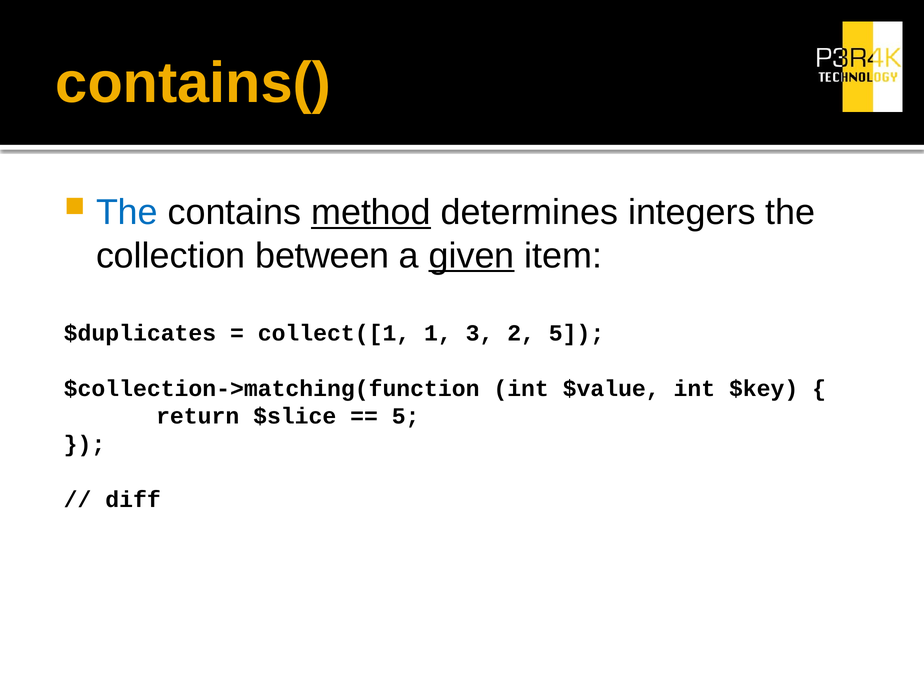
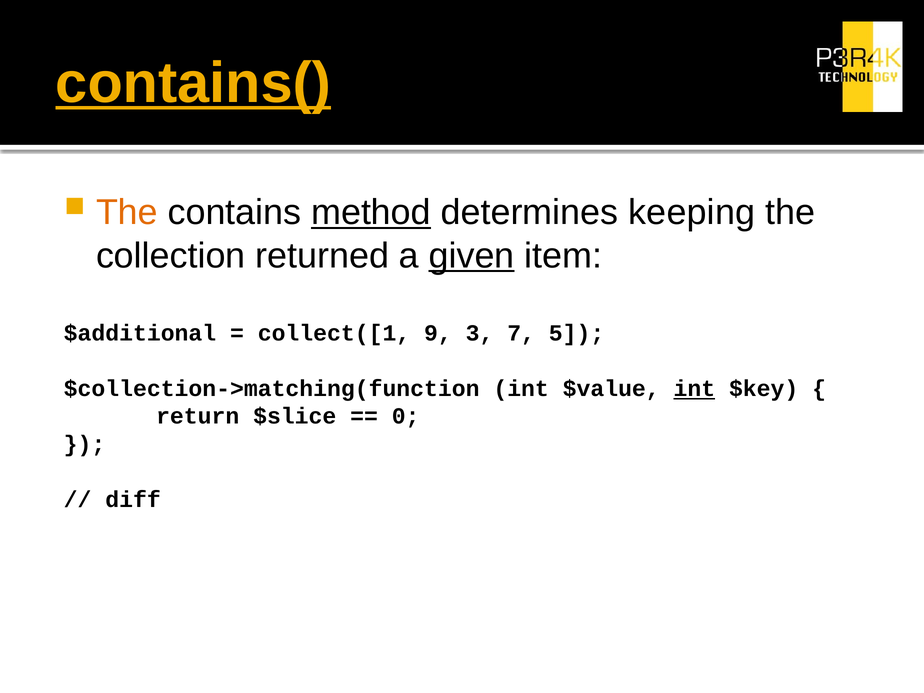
contains( underline: none -> present
The at (127, 213) colour: blue -> orange
integers: integers -> keeping
between: between -> returned
$duplicates: $duplicates -> $additional
1: 1 -> 9
2: 2 -> 7
int at (694, 389) underline: none -> present
5 at (406, 416): 5 -> 0
